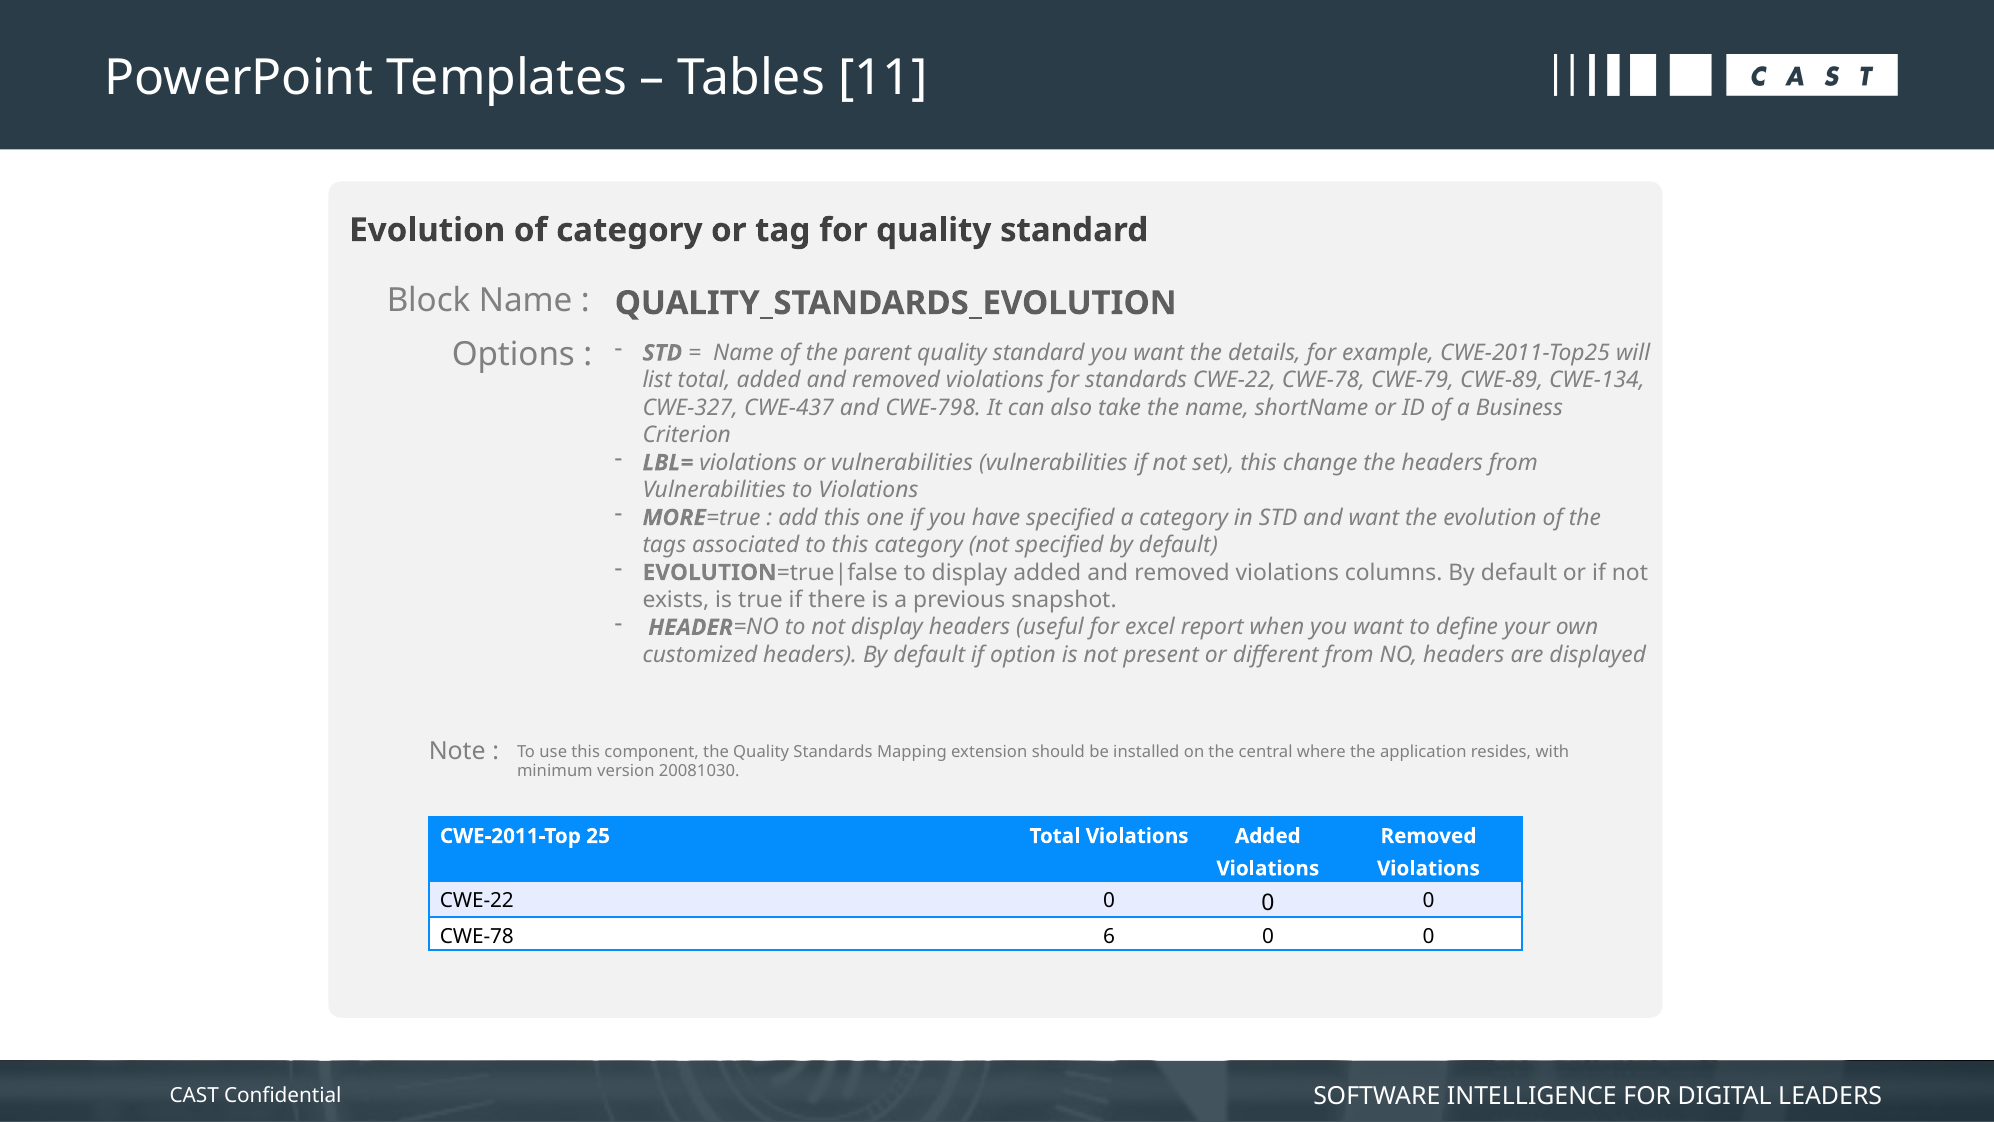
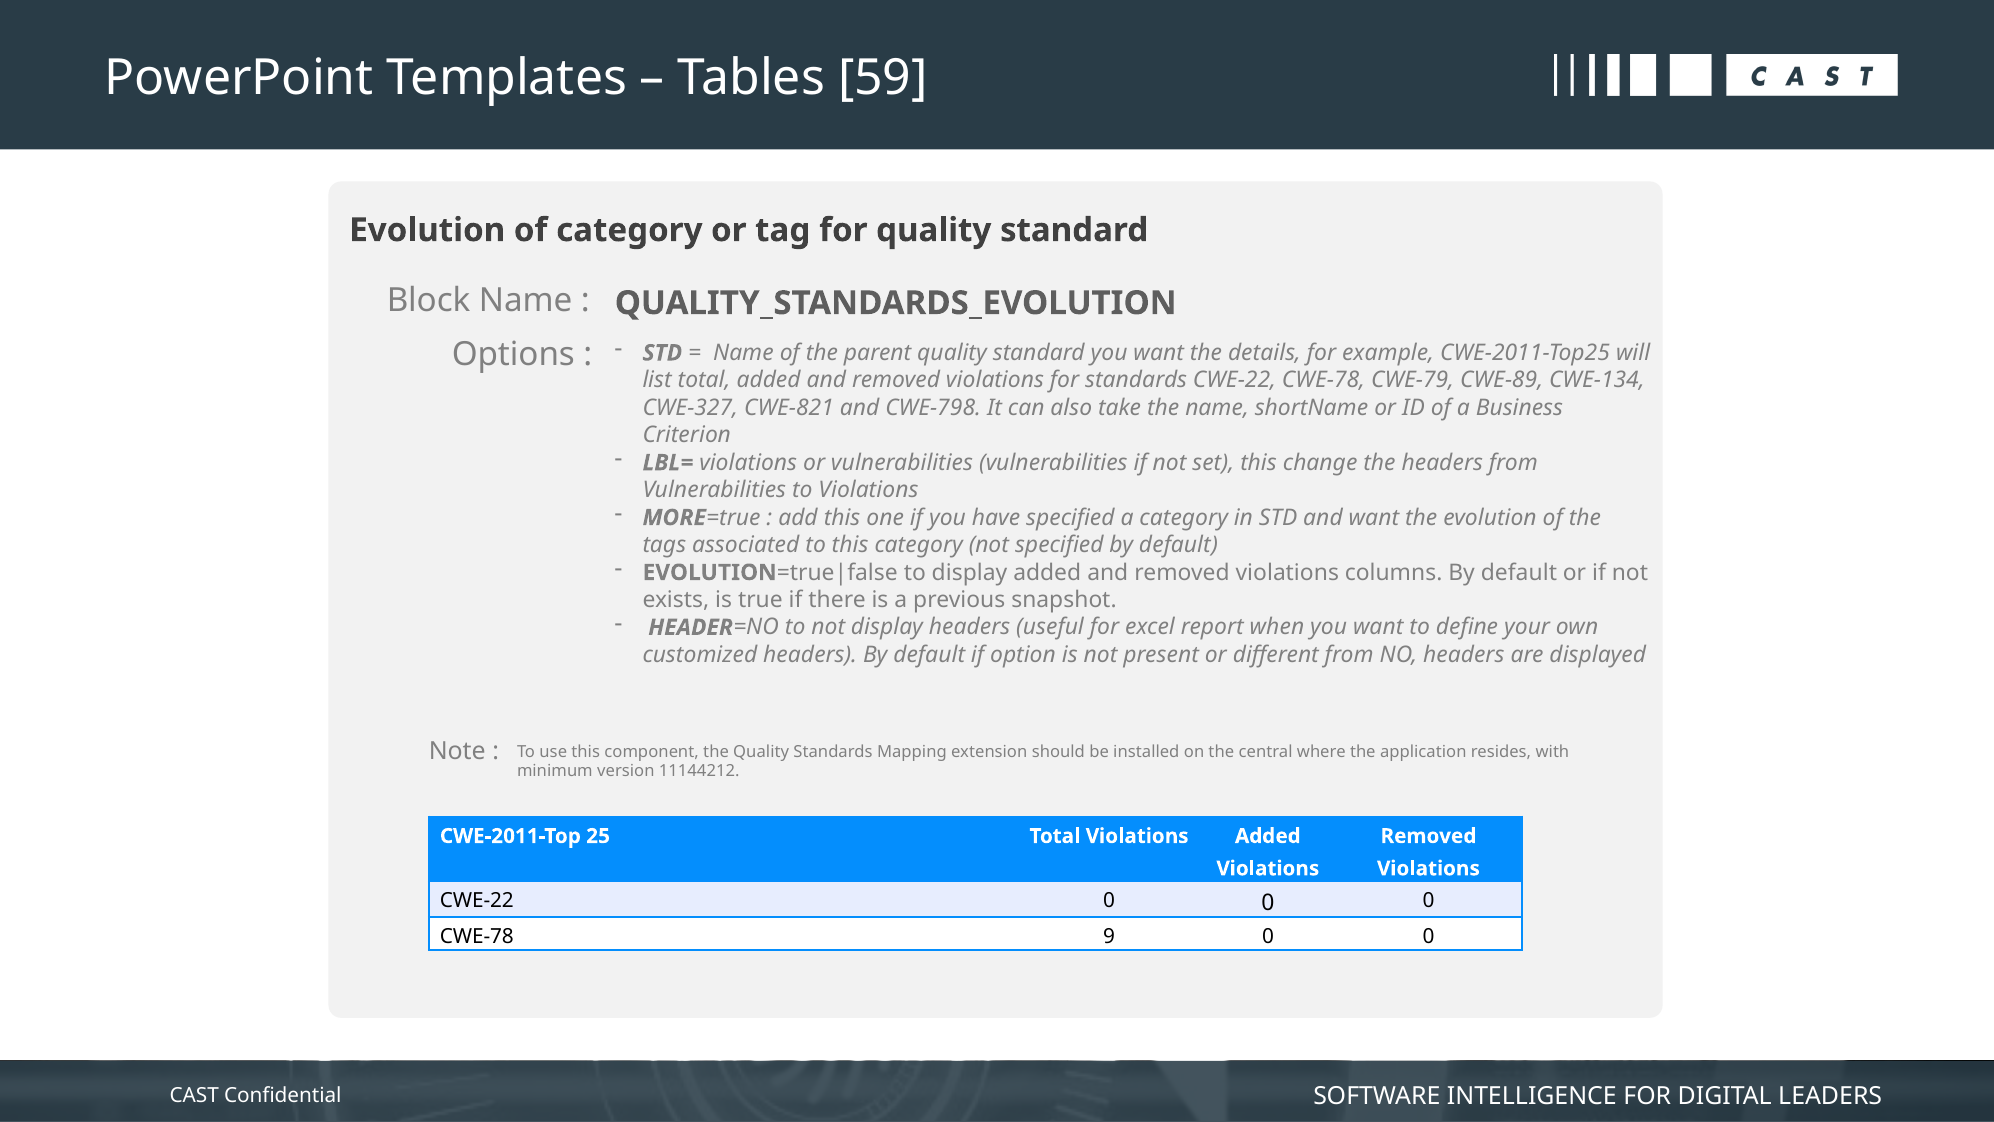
11: 11 -> 59
CWE-437: CWE-437 -> CWE-821
20081030: 20081030 -> 11144212
6: 6 -> 9
